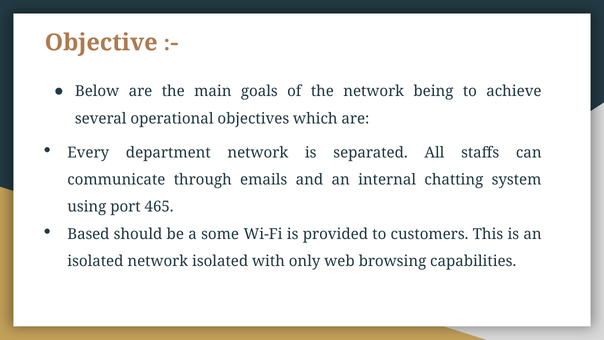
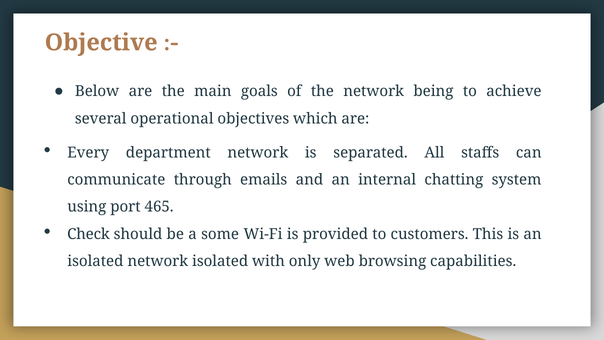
Based: Based -> Check
